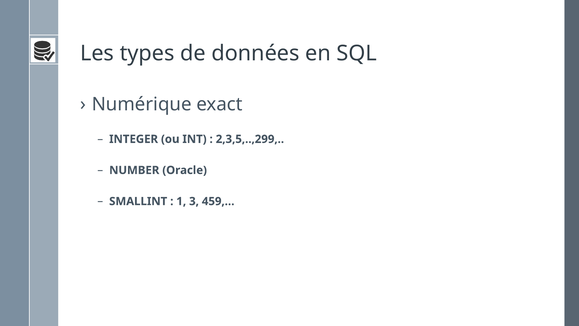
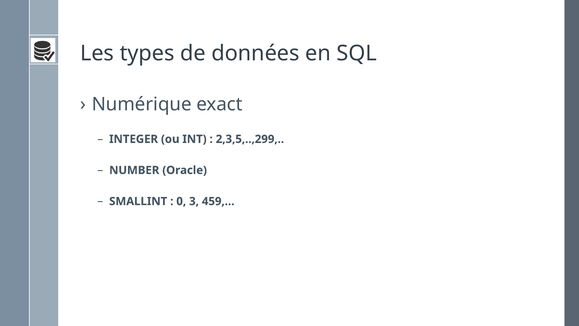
1: 1 -> 0
